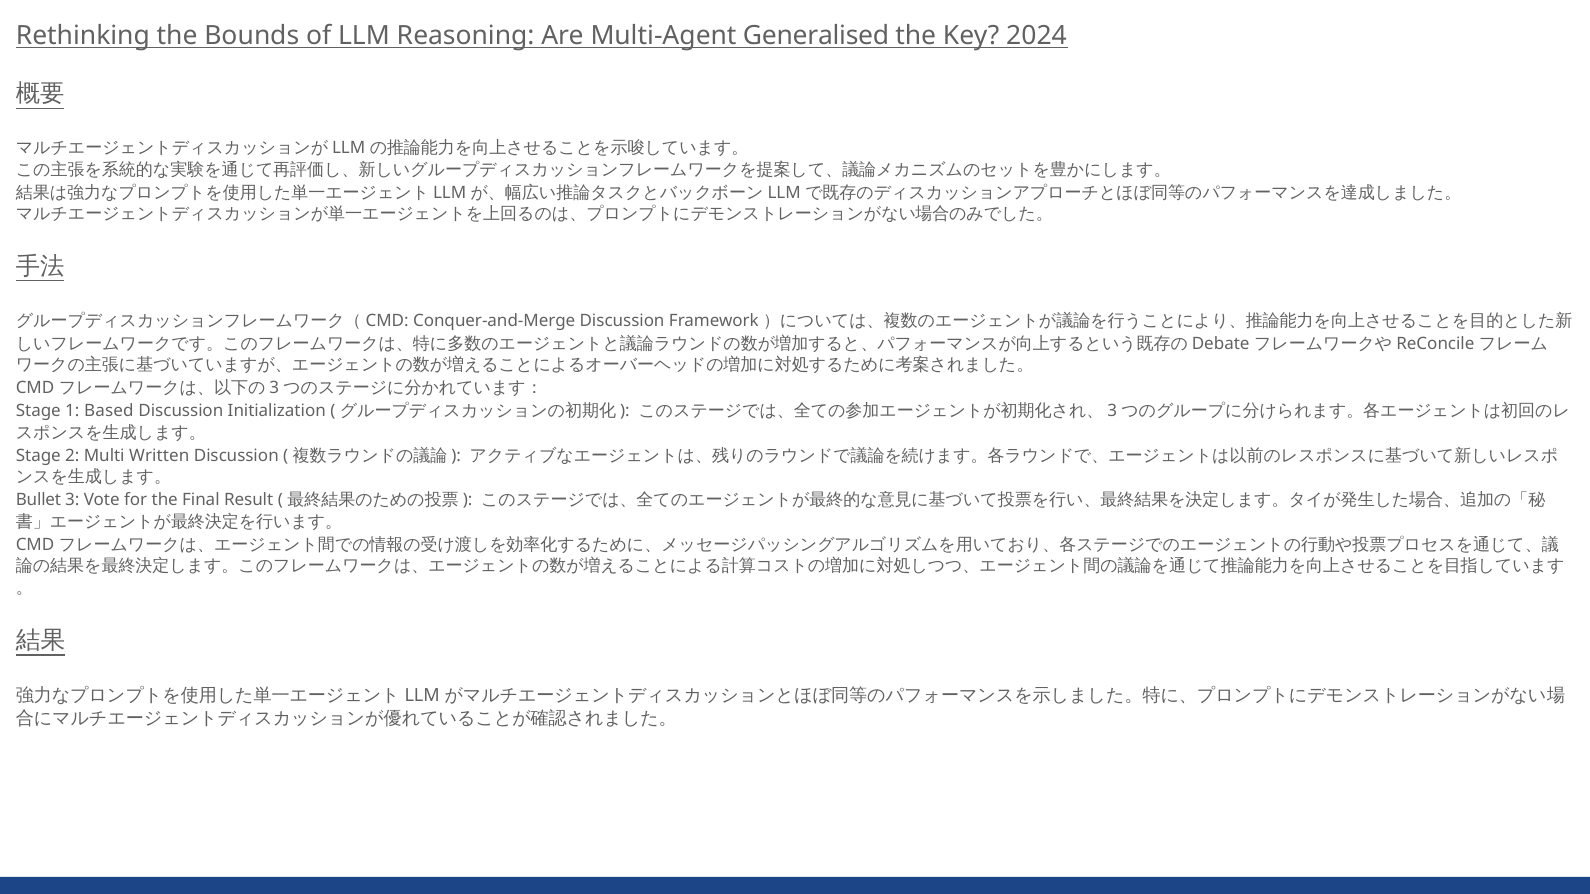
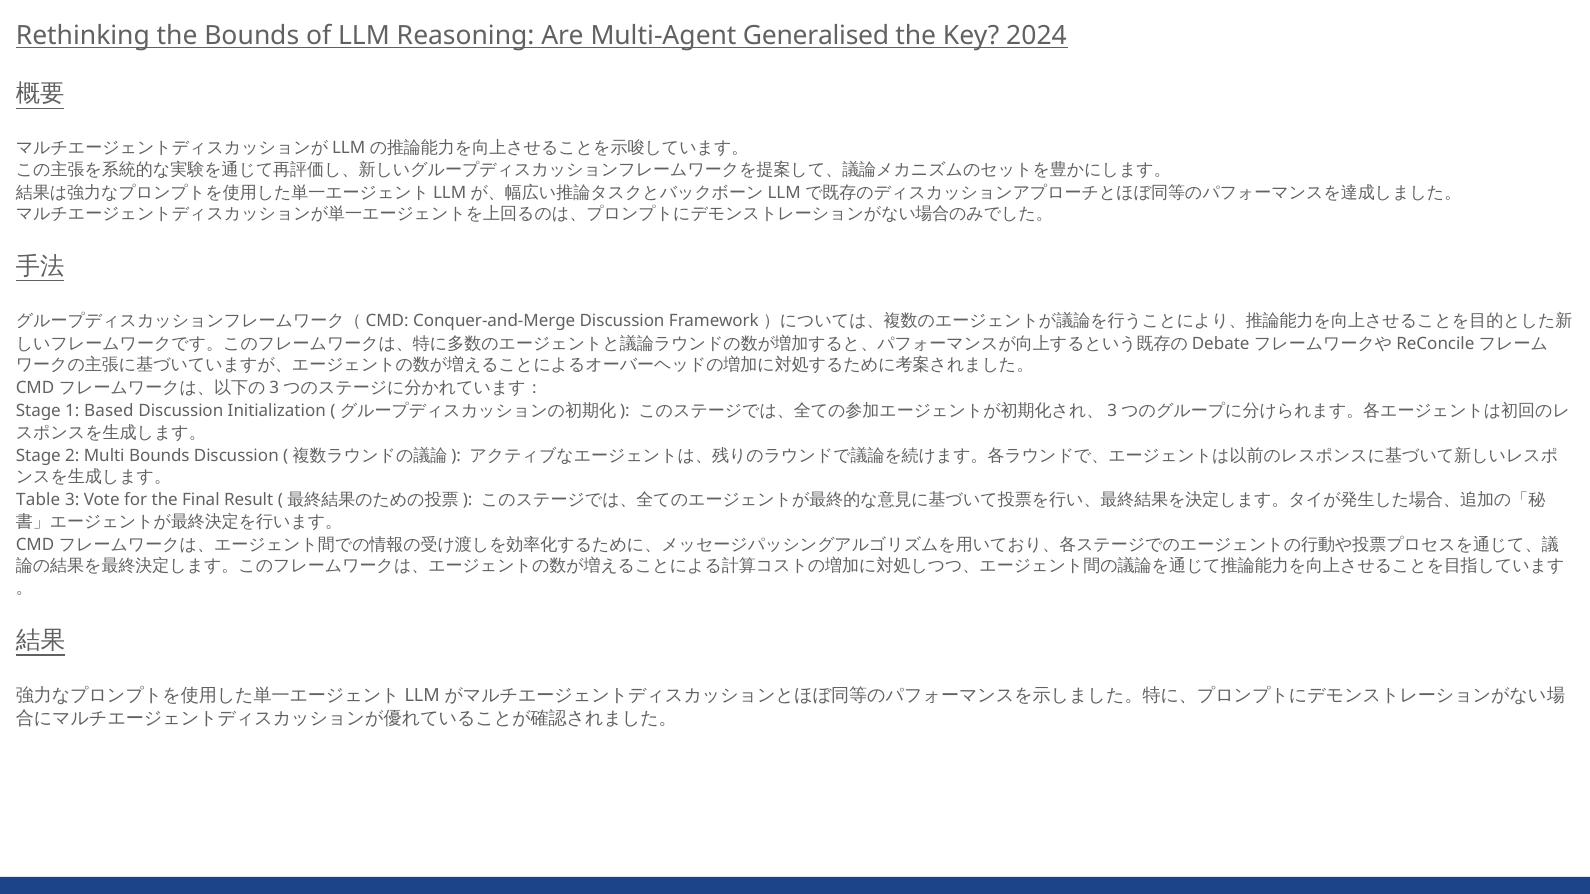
Multi Written: Written -> Bounds
Bullet: Bullet -> Table
